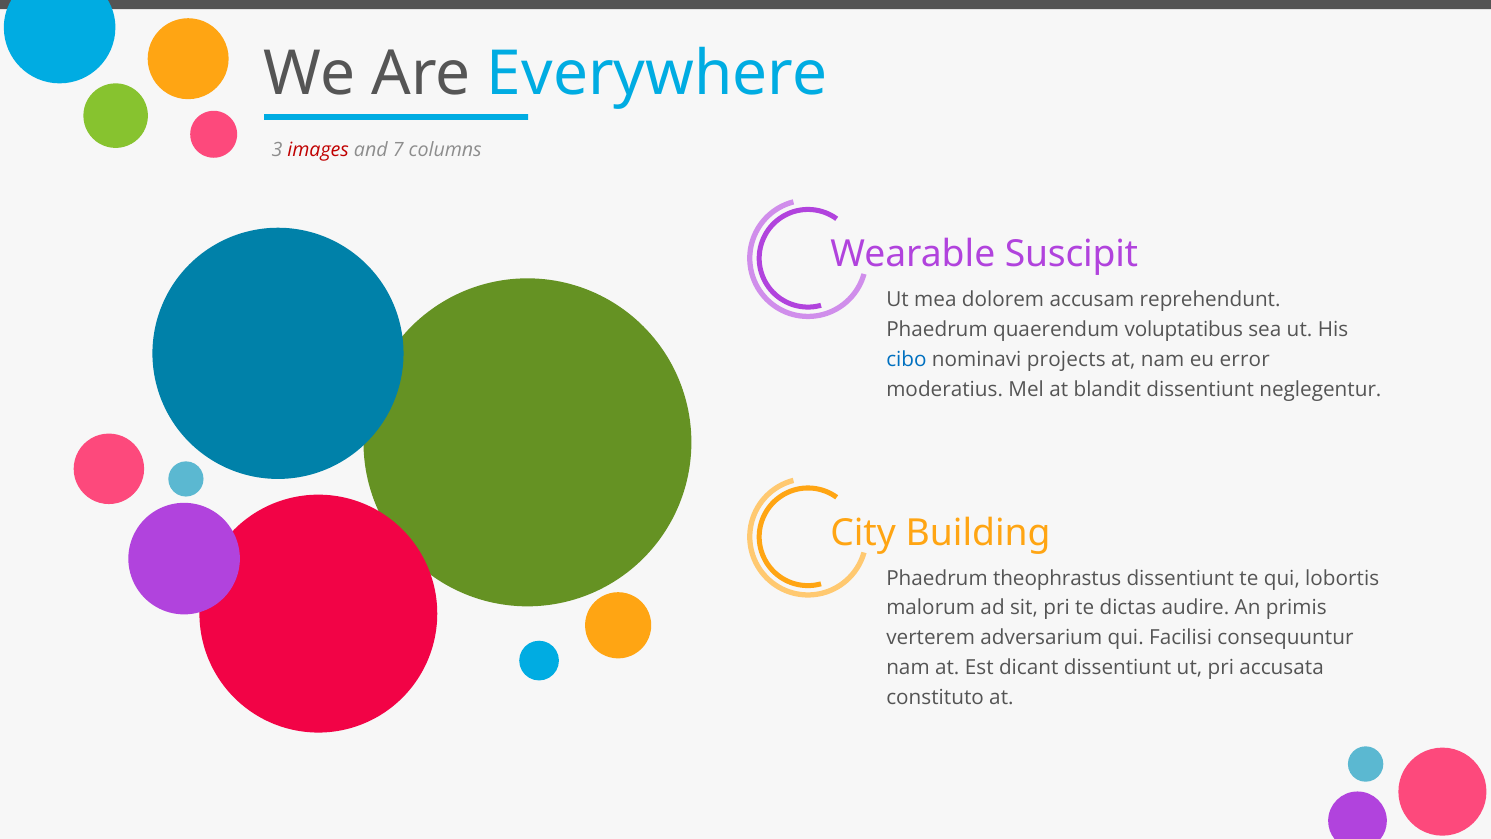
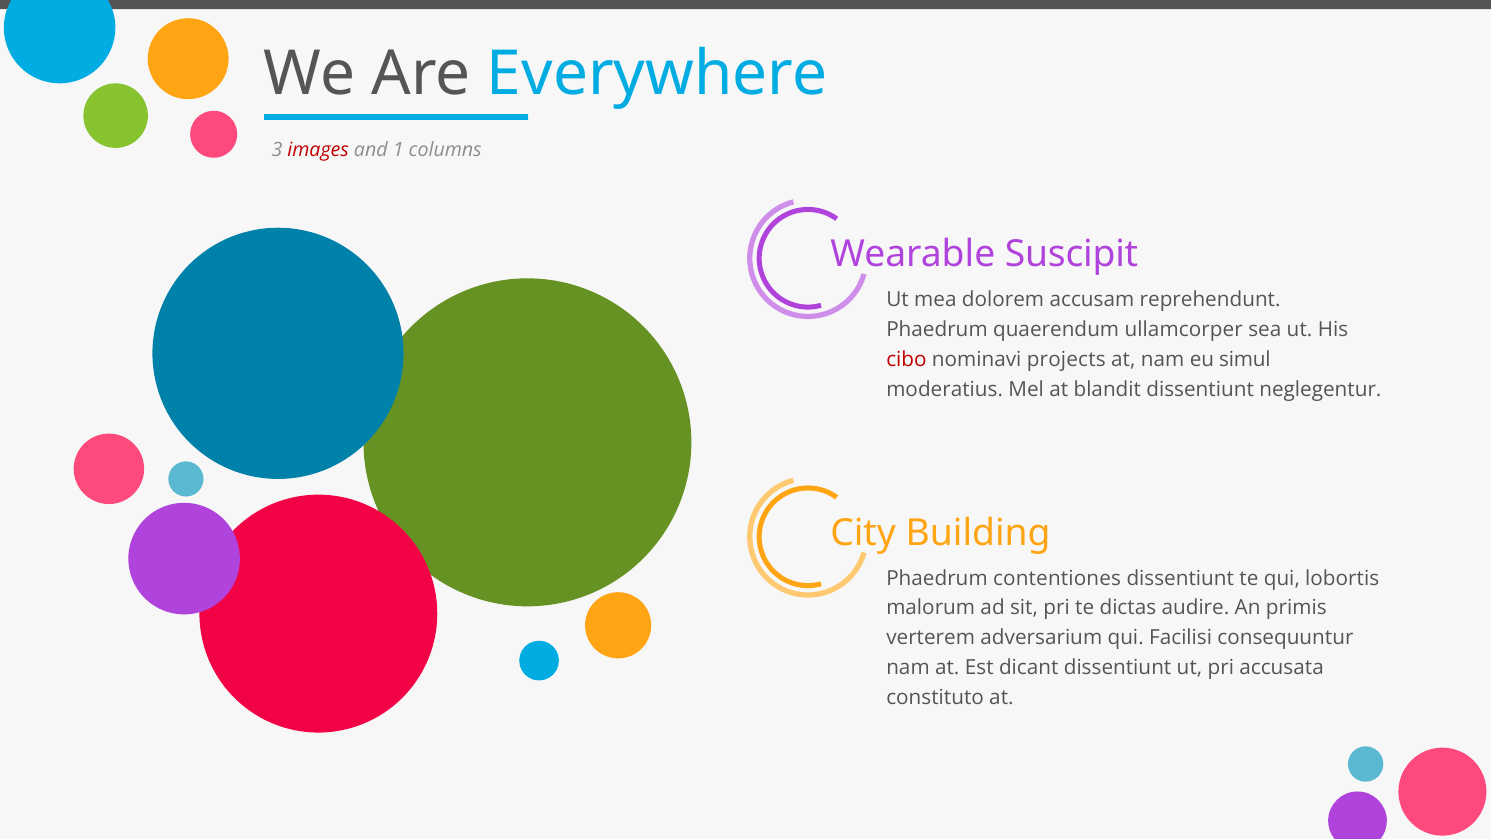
7: 7 -> 1
voluptatibus: voluptatibus -> ullamcorper
cibo colour: blue -> red
error: error -> simul
theophrastus: theophrastus -> contentiones
